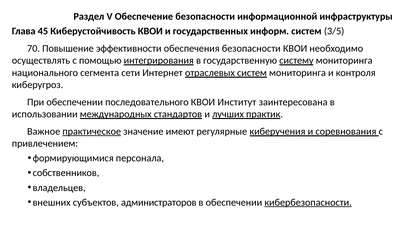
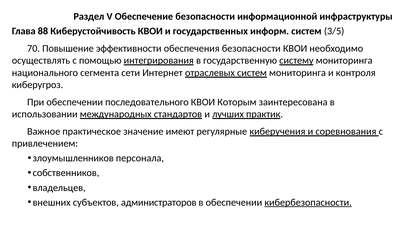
45: 45 -> 88
Институт: Институт -> Которым
практическое underline: present -> none
формирующимися: формирующимися -> злоумышленников
